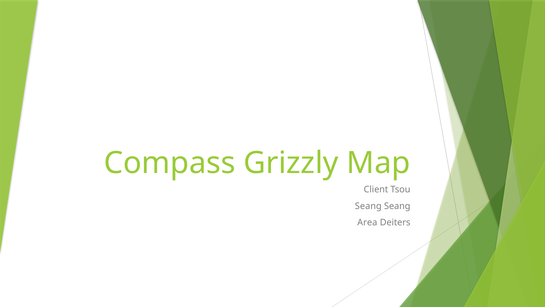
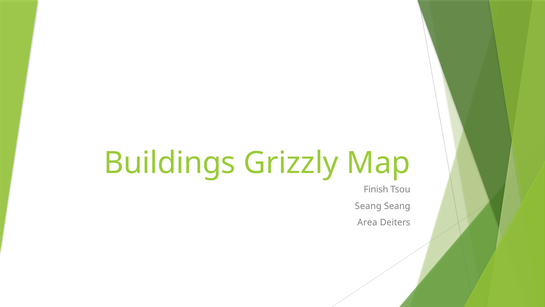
Compass: Compass -> Buildings
Client: Client -> Finish
